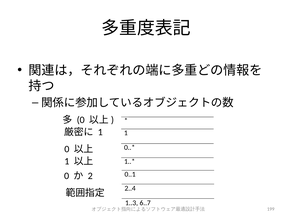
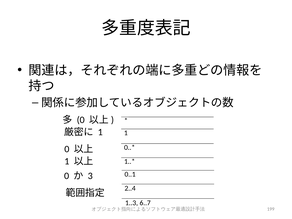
2: 2 -> 3
